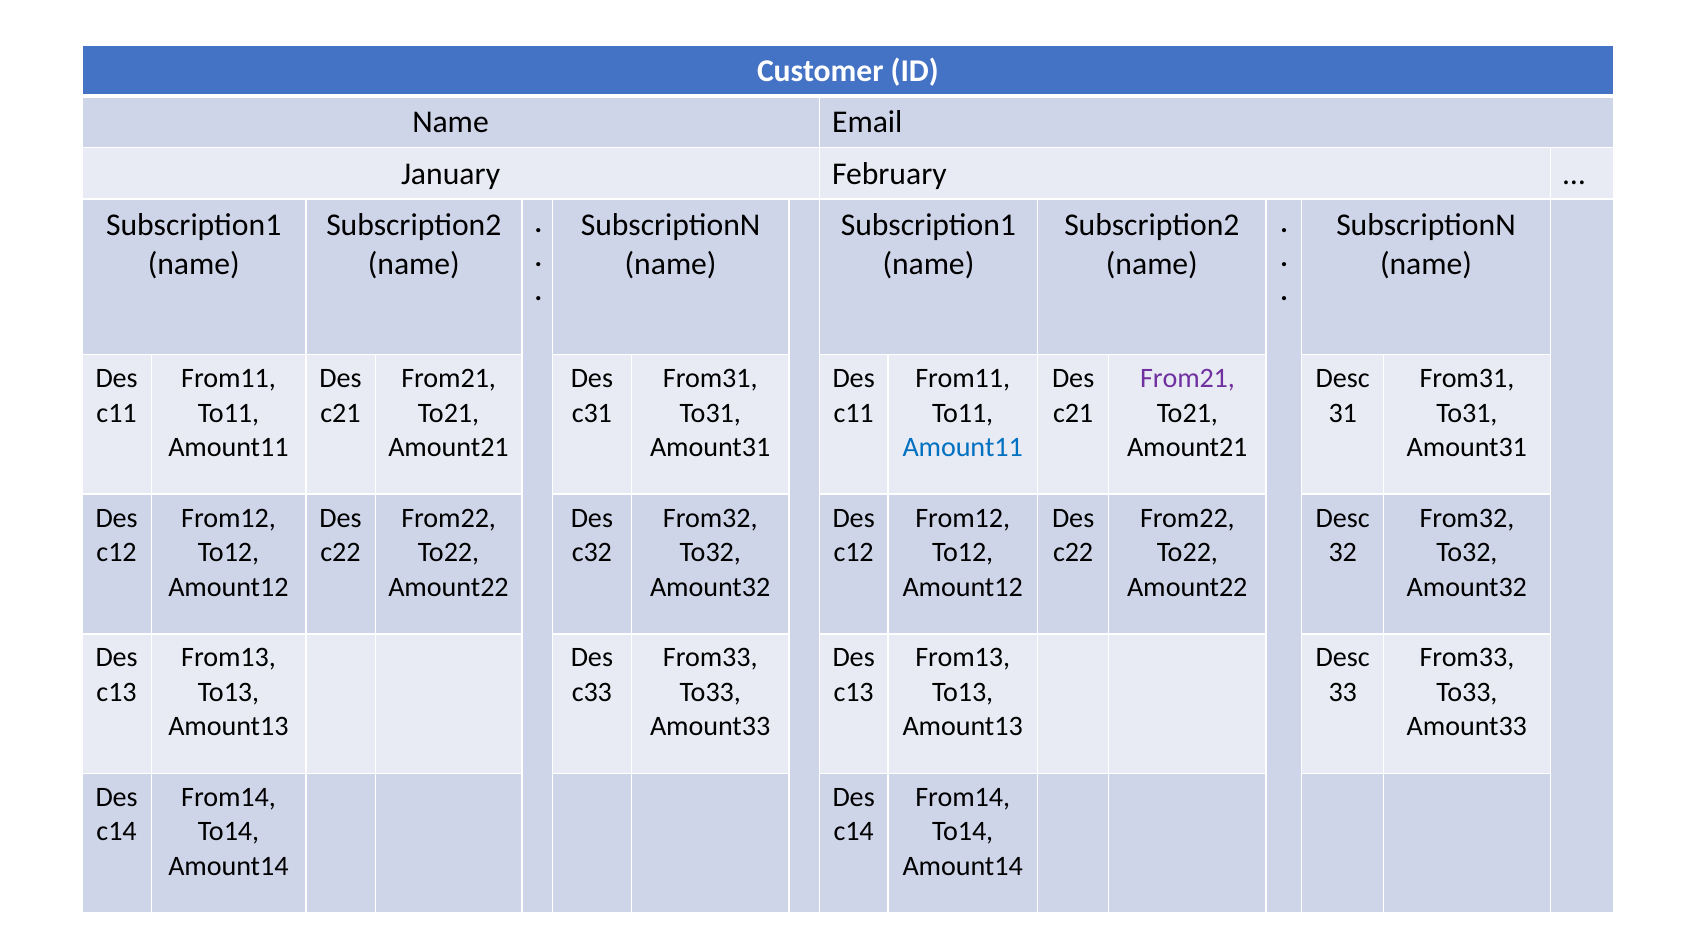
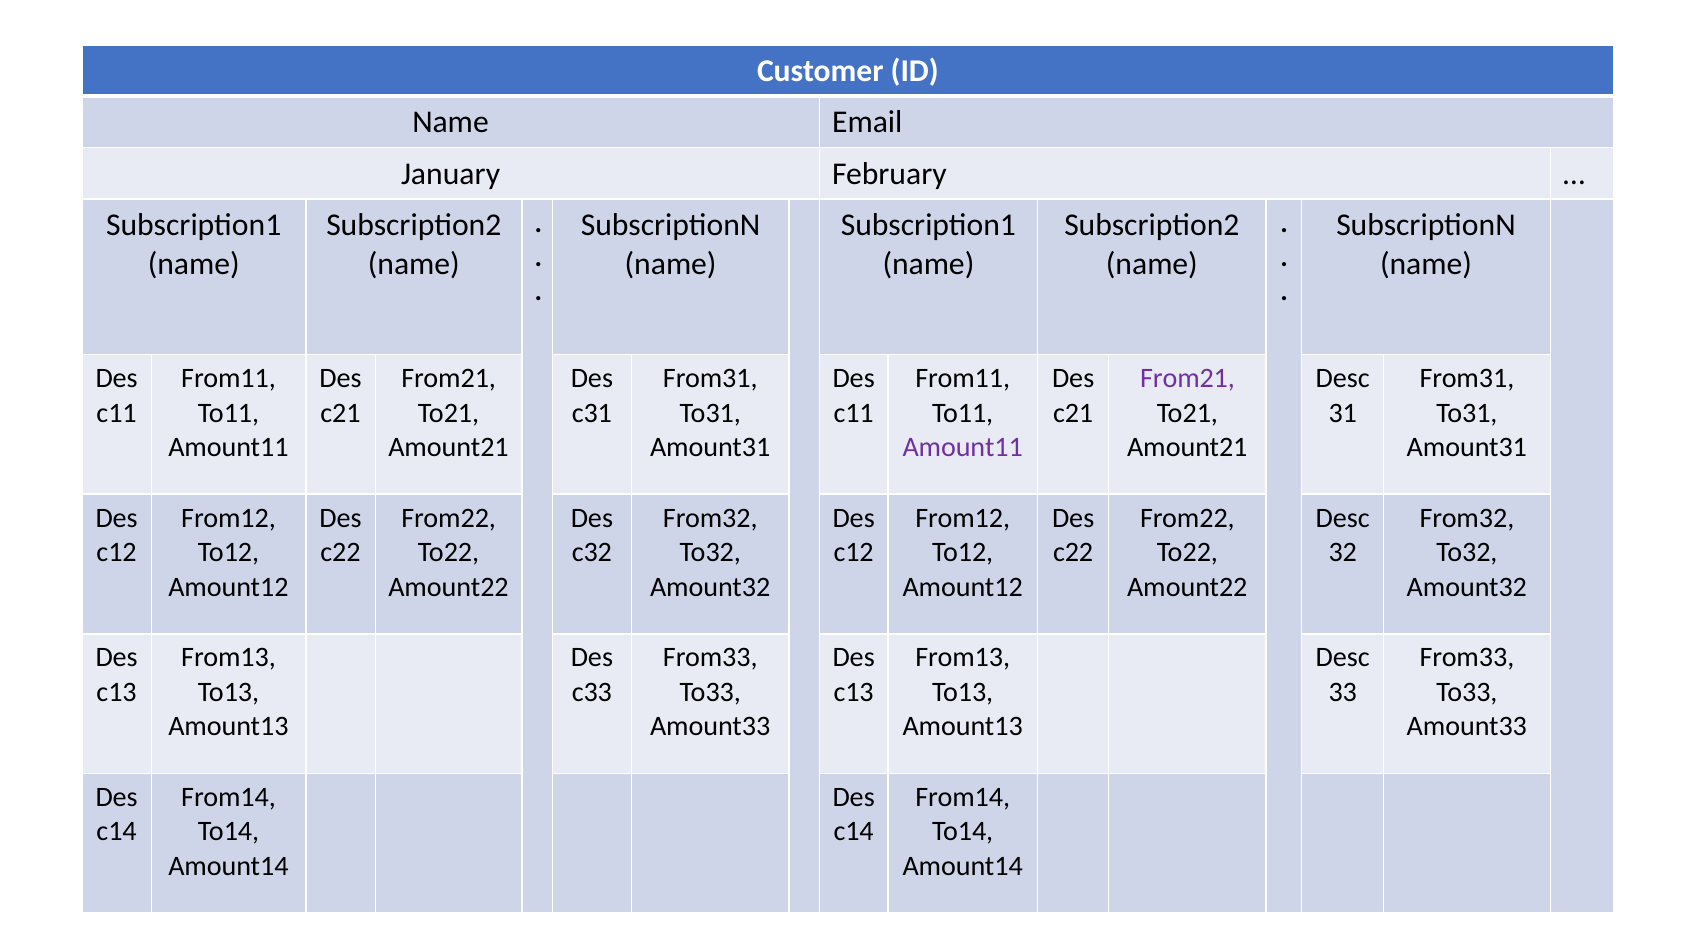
Amount11 at (963, 447) colour: blue -> purple
